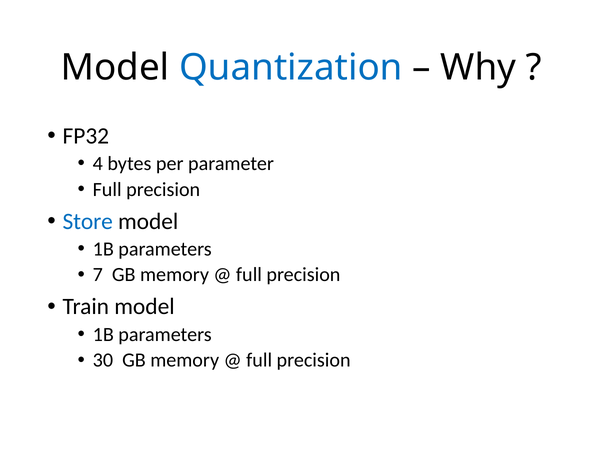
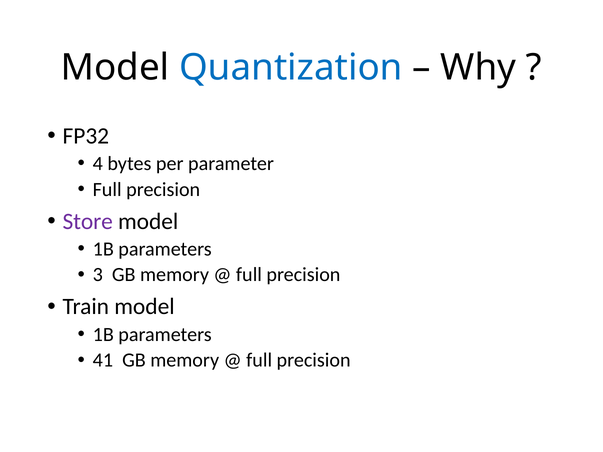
Store colour: blue -> purple
7: 7 -> 3
30: 30 -> 41
